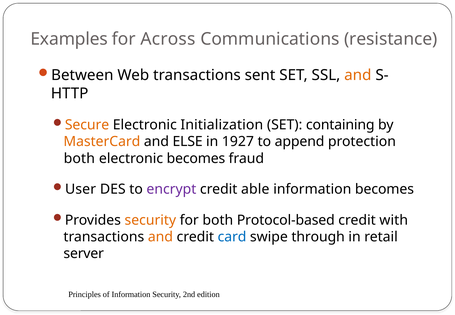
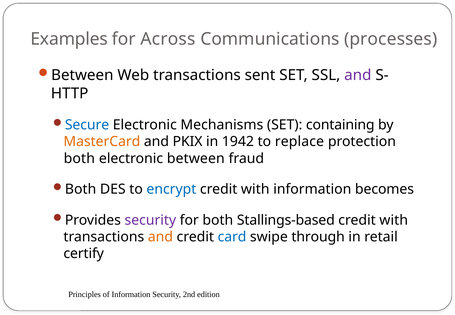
resistance: resistance -> processes
and at (358, 75) colour: orange -> purple
Secure colour: orange -> blue
Initialization: Initialization -> Mechanisms
ELSE: ELSE -> PKIX
1927: 1927 -> 1942
append: append -> replace
electronic becomes: becomes -> between
User at (81, 189): User -> Both
encrypt colour: purple -> blue
able at (255, 189): able -> with
security at (150, 220) colour: orange -> purple
Protocol-based: Protocol-based -> Stallings-based
server: server -> certify
